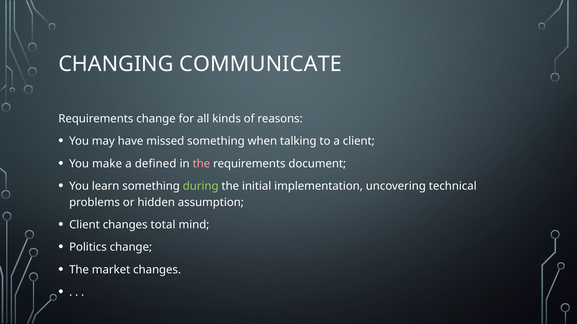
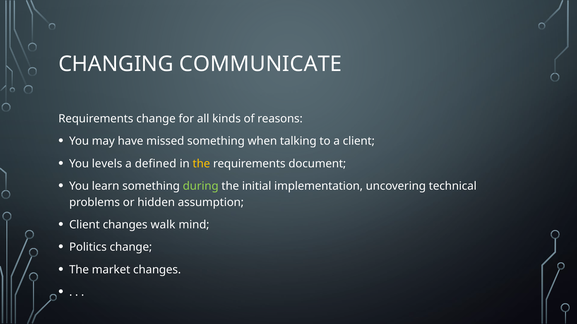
make: make -> levels
the at (201, 164) colour: pink -> yellow
total: total -> walk
